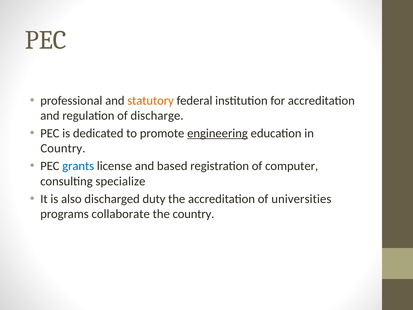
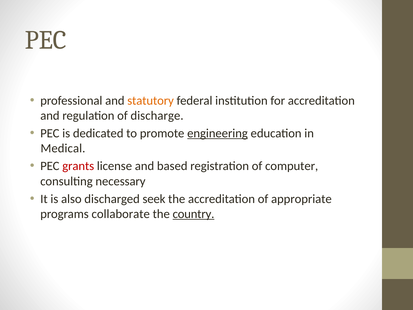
Country at (63, 148): Country -> Medical
grants colour: blue -> red
specialize: specialize -> necessary
duty: duty -> seek
universities: universities -> appropriate
country at (194, 214) underline: none -> present
